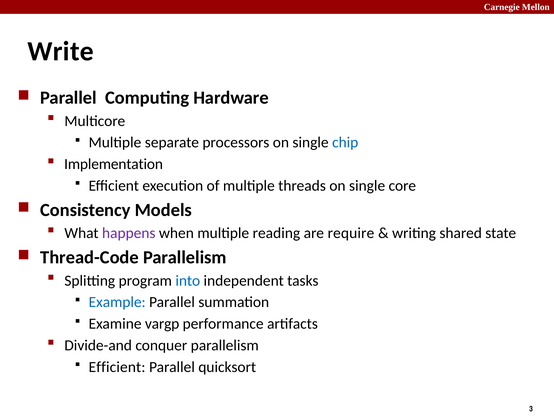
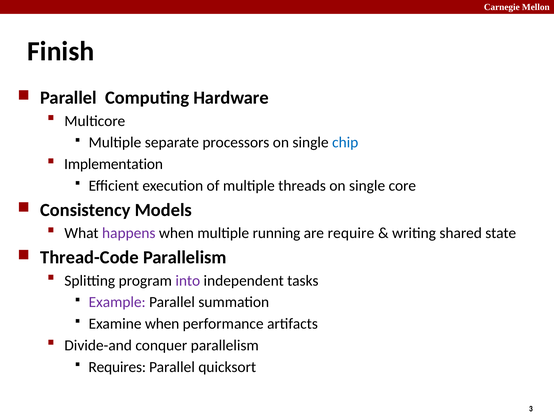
Write: Write -> Finish
reading: reading -> running
into colour: blue -> purple
Example colour: blue -> purple
Examine vargp: vargp -> when
Efficient at (117, 366): Efficient -> Requires
